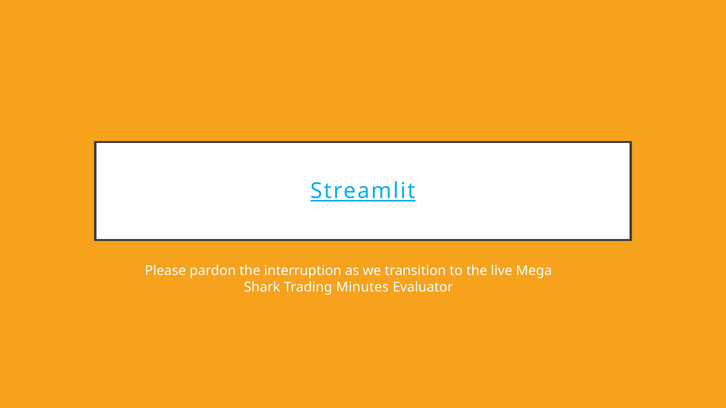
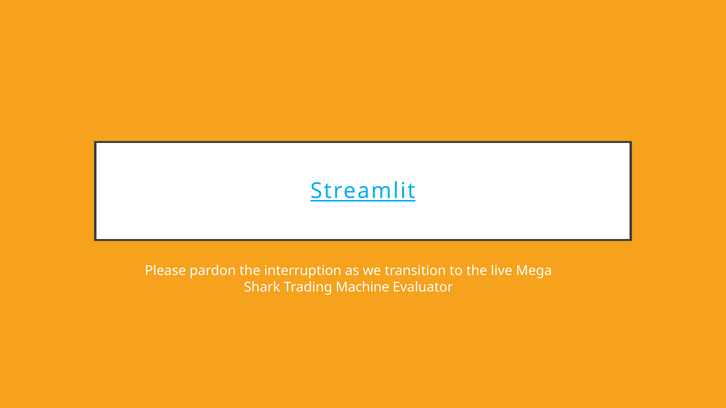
Minutes: Minutes -> Machine
